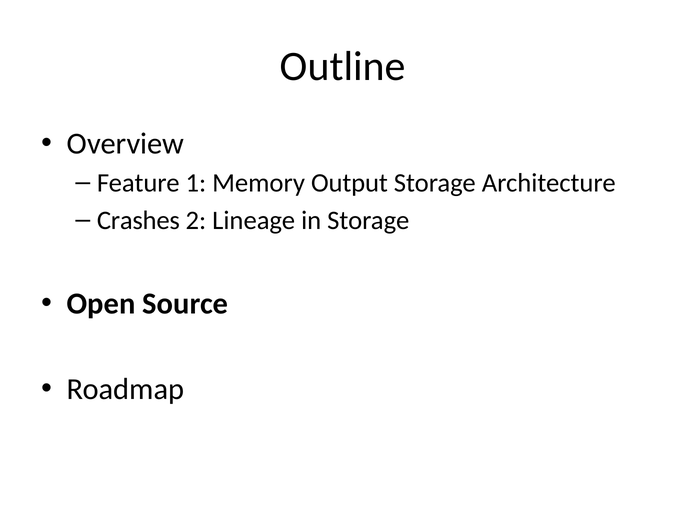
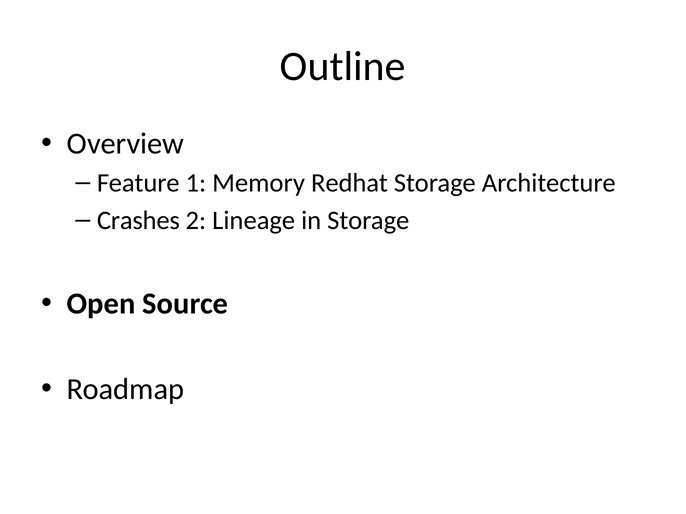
Output: Output -> Redhat
